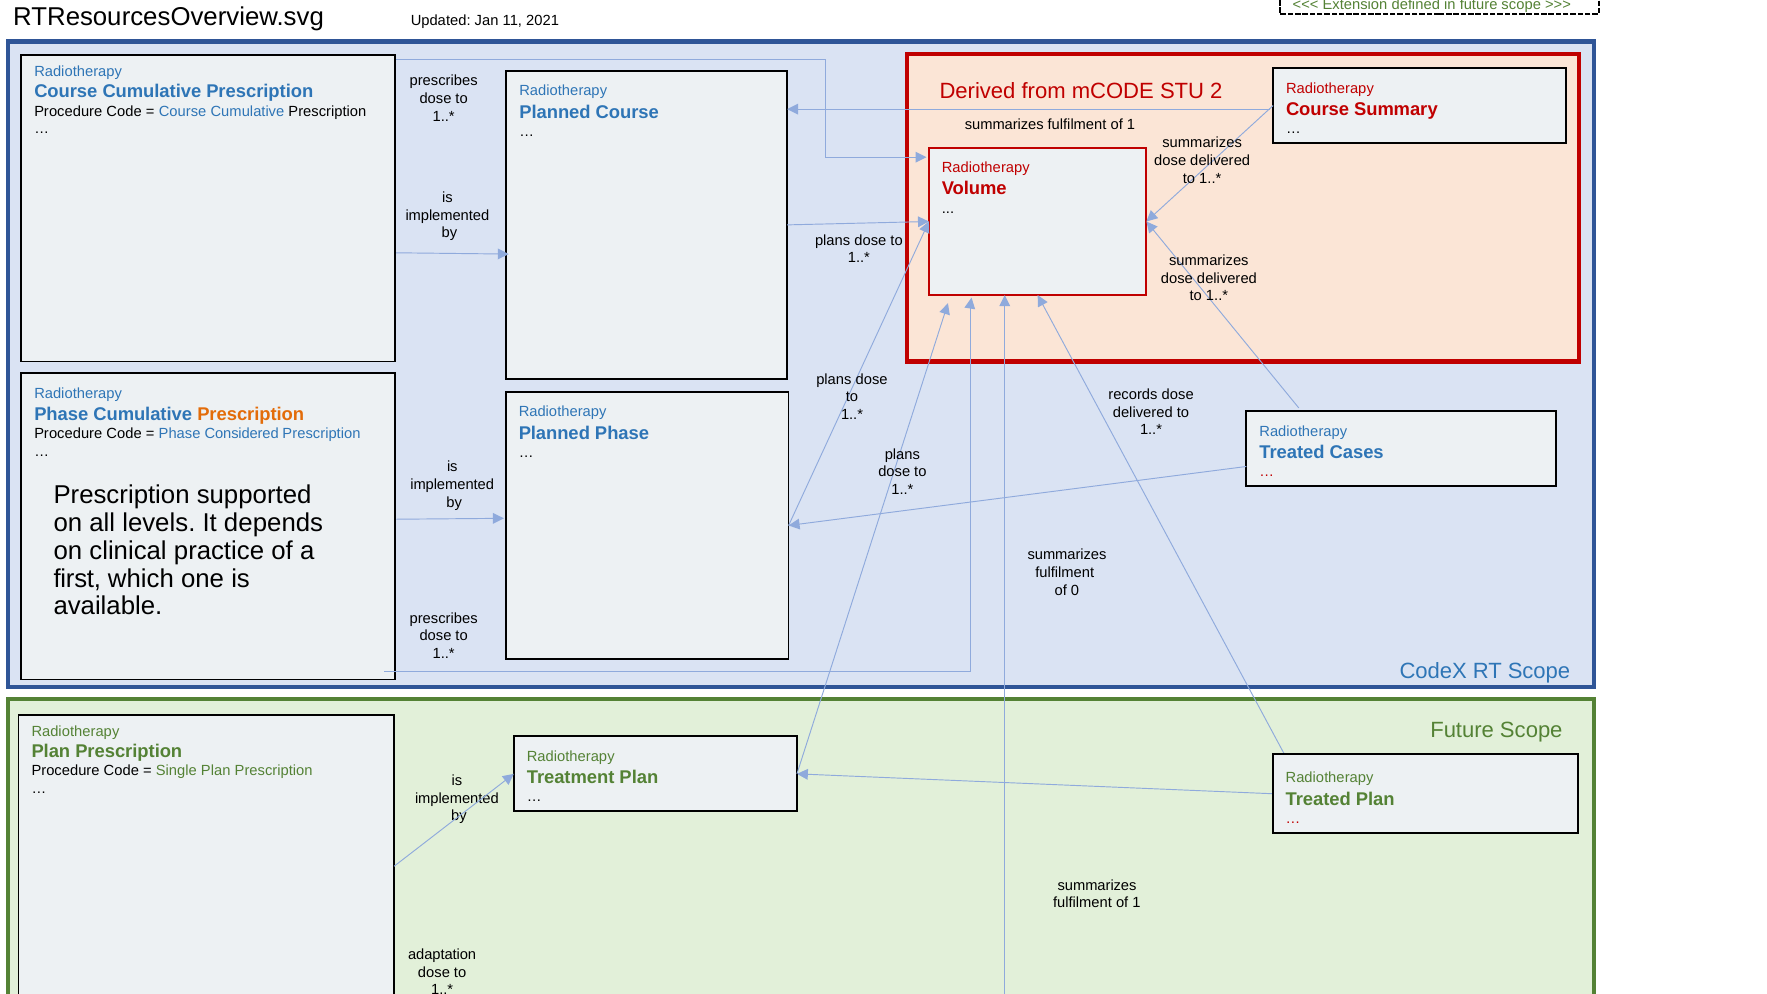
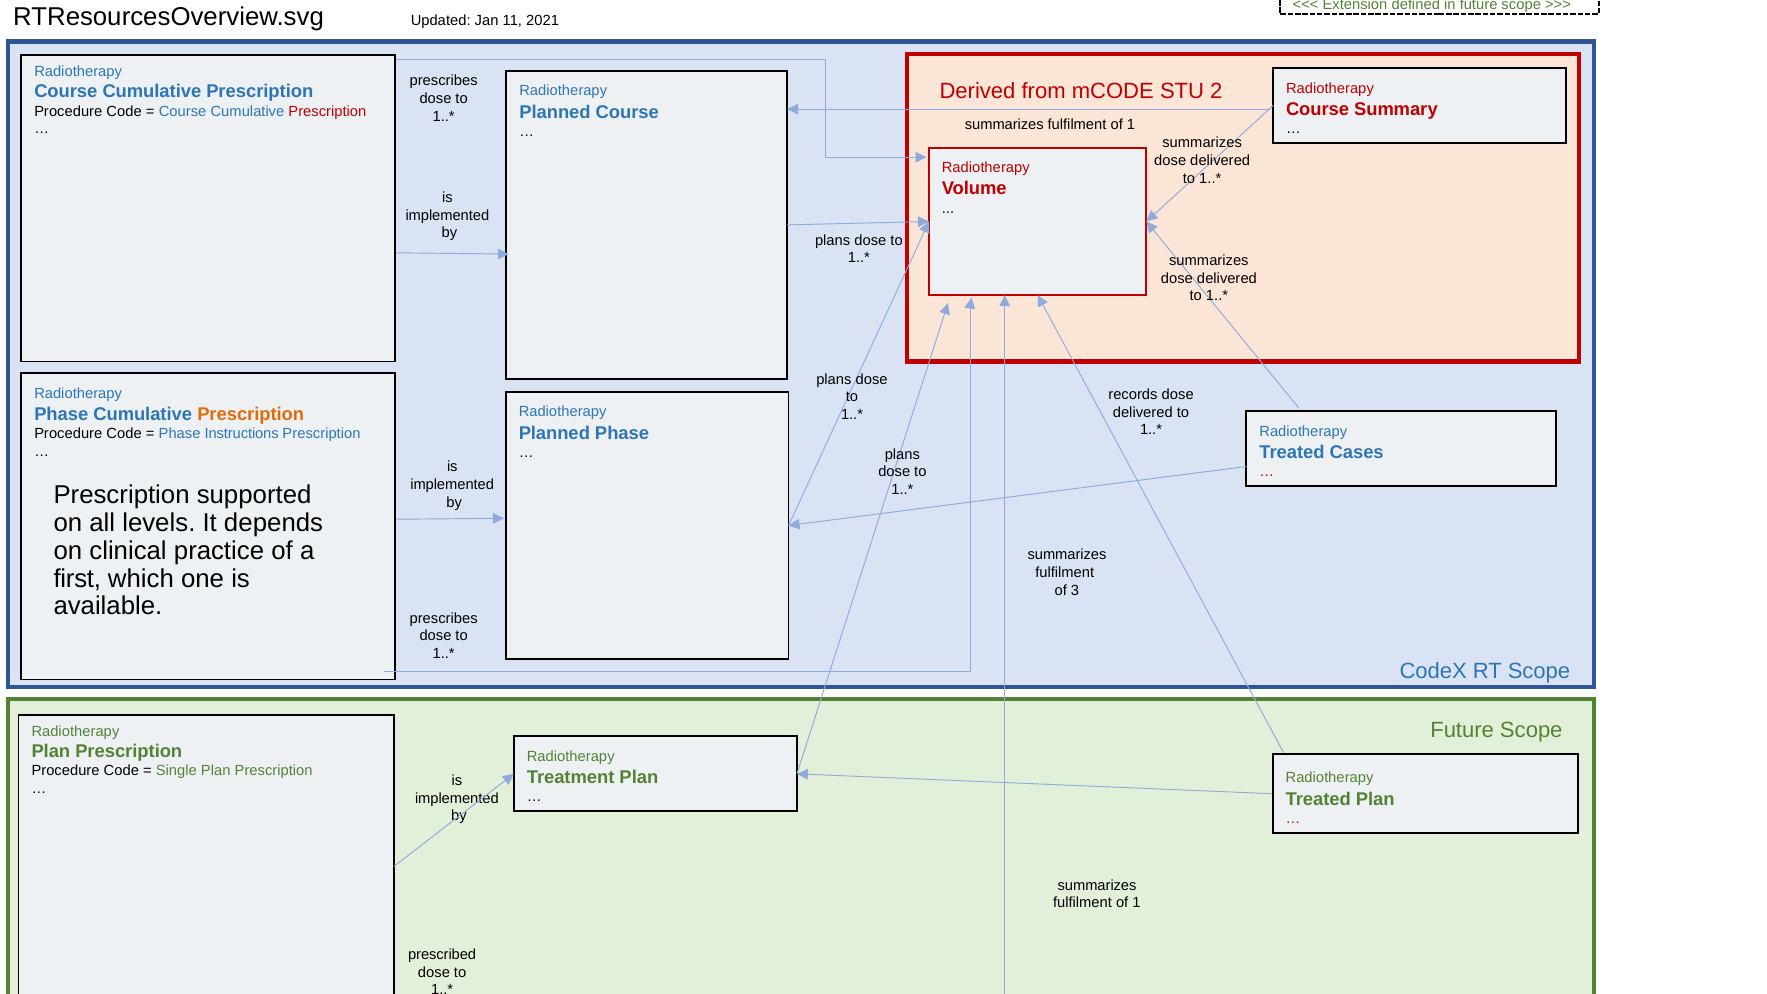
Prescription at (327, 111) colour: black -> red
Considered: Considered -> Instructions
0: 0 -> 3
adaptation: adaptation -> prescribed
